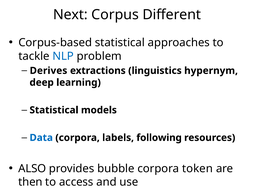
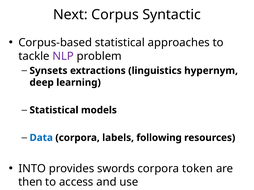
Different: Different -> Syntactic
NLP colour: blue -> purple
Derives: Derives -> Synsets
ALSO: ALSO -> INTO
bubble: bubble -> swords
